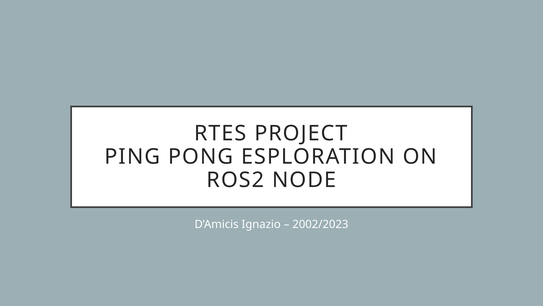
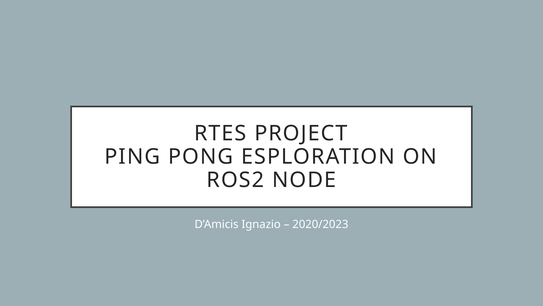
2002/2023: 2002/2023 -> 2020/2023
